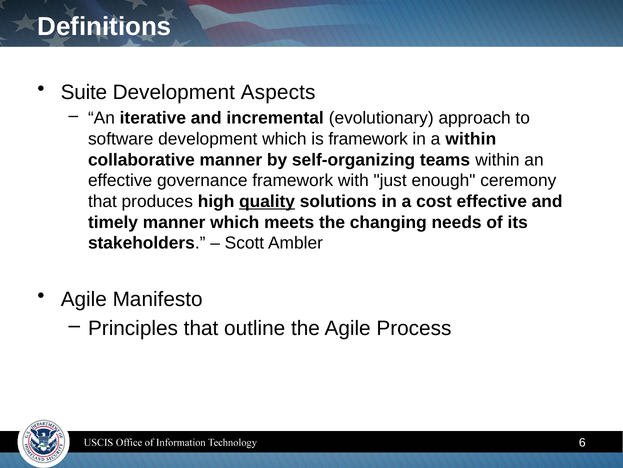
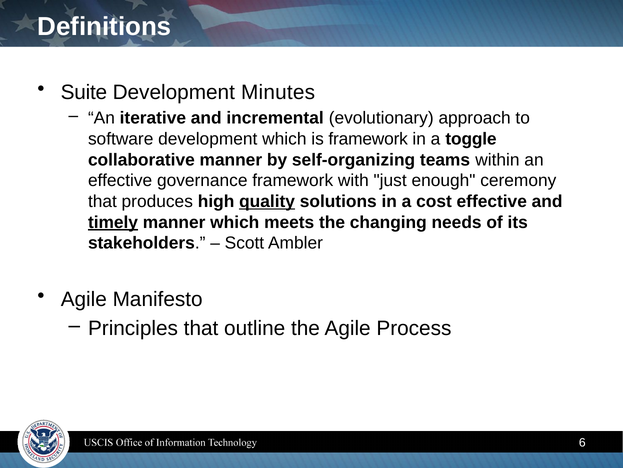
Aspects: Aspects -> Minutes
a within: within -> toggle
timely underline: none -> present
